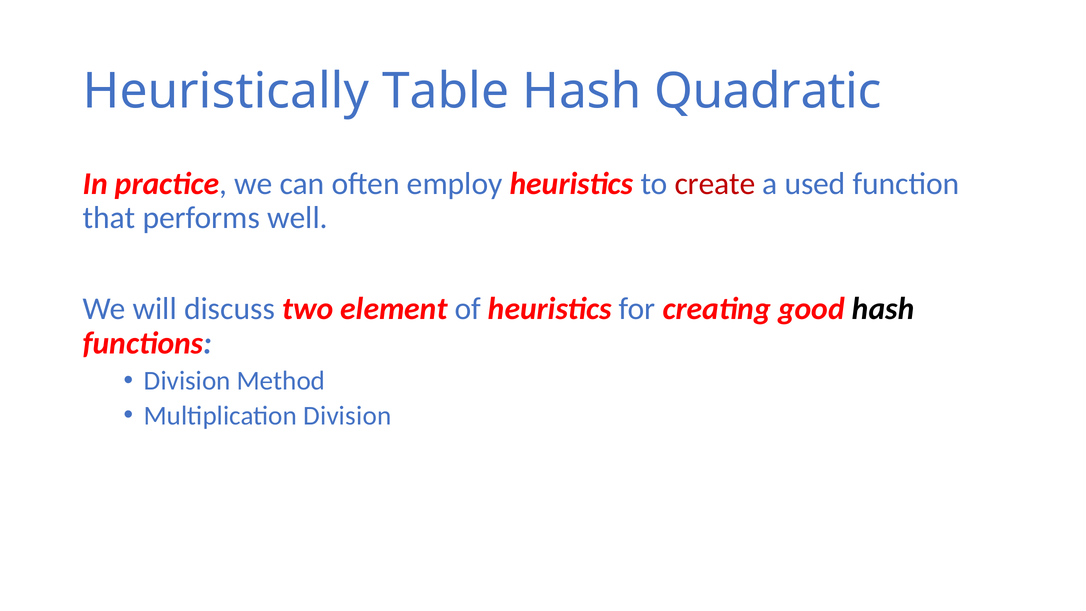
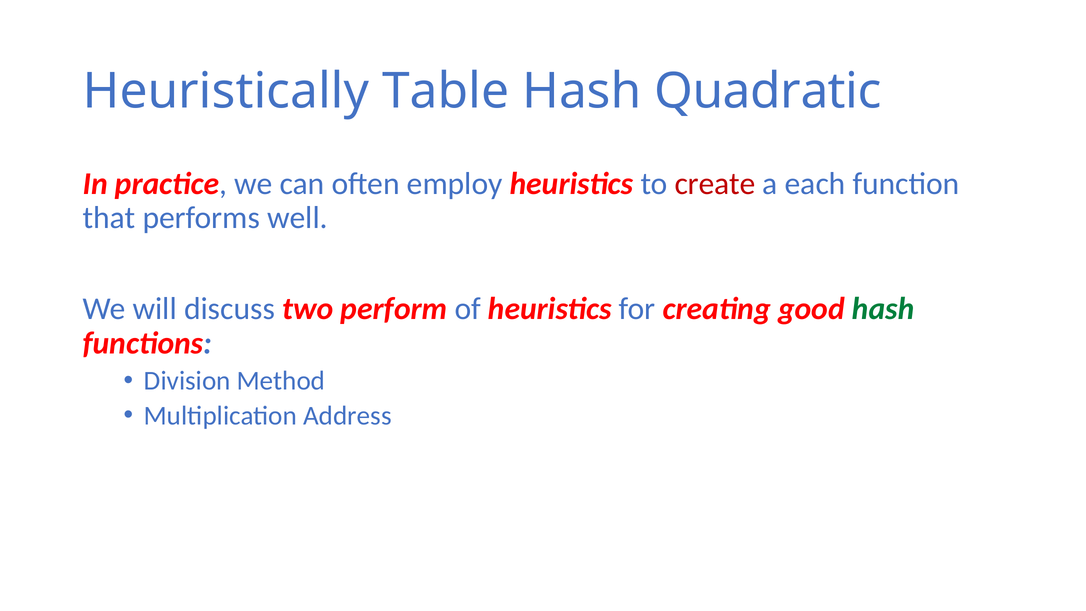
used: used -> each
element: element -> perform
hash at (883, 309) colour: black -> green
Multiplication Division: Division -> Address
